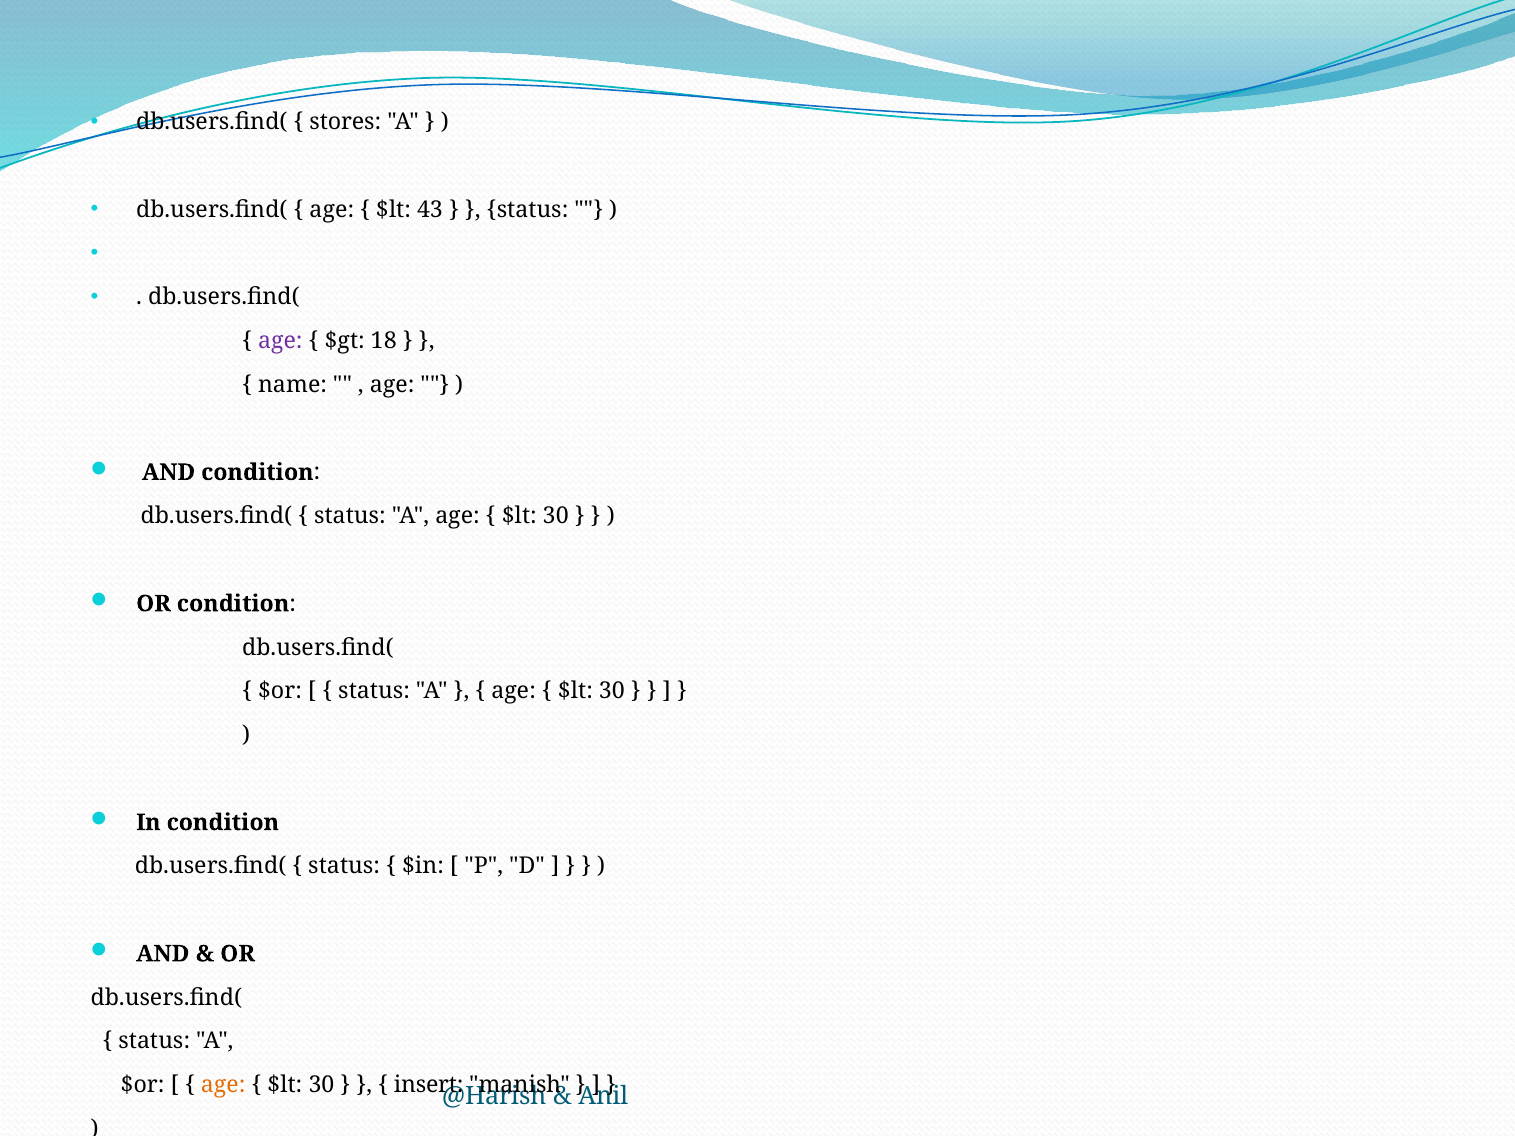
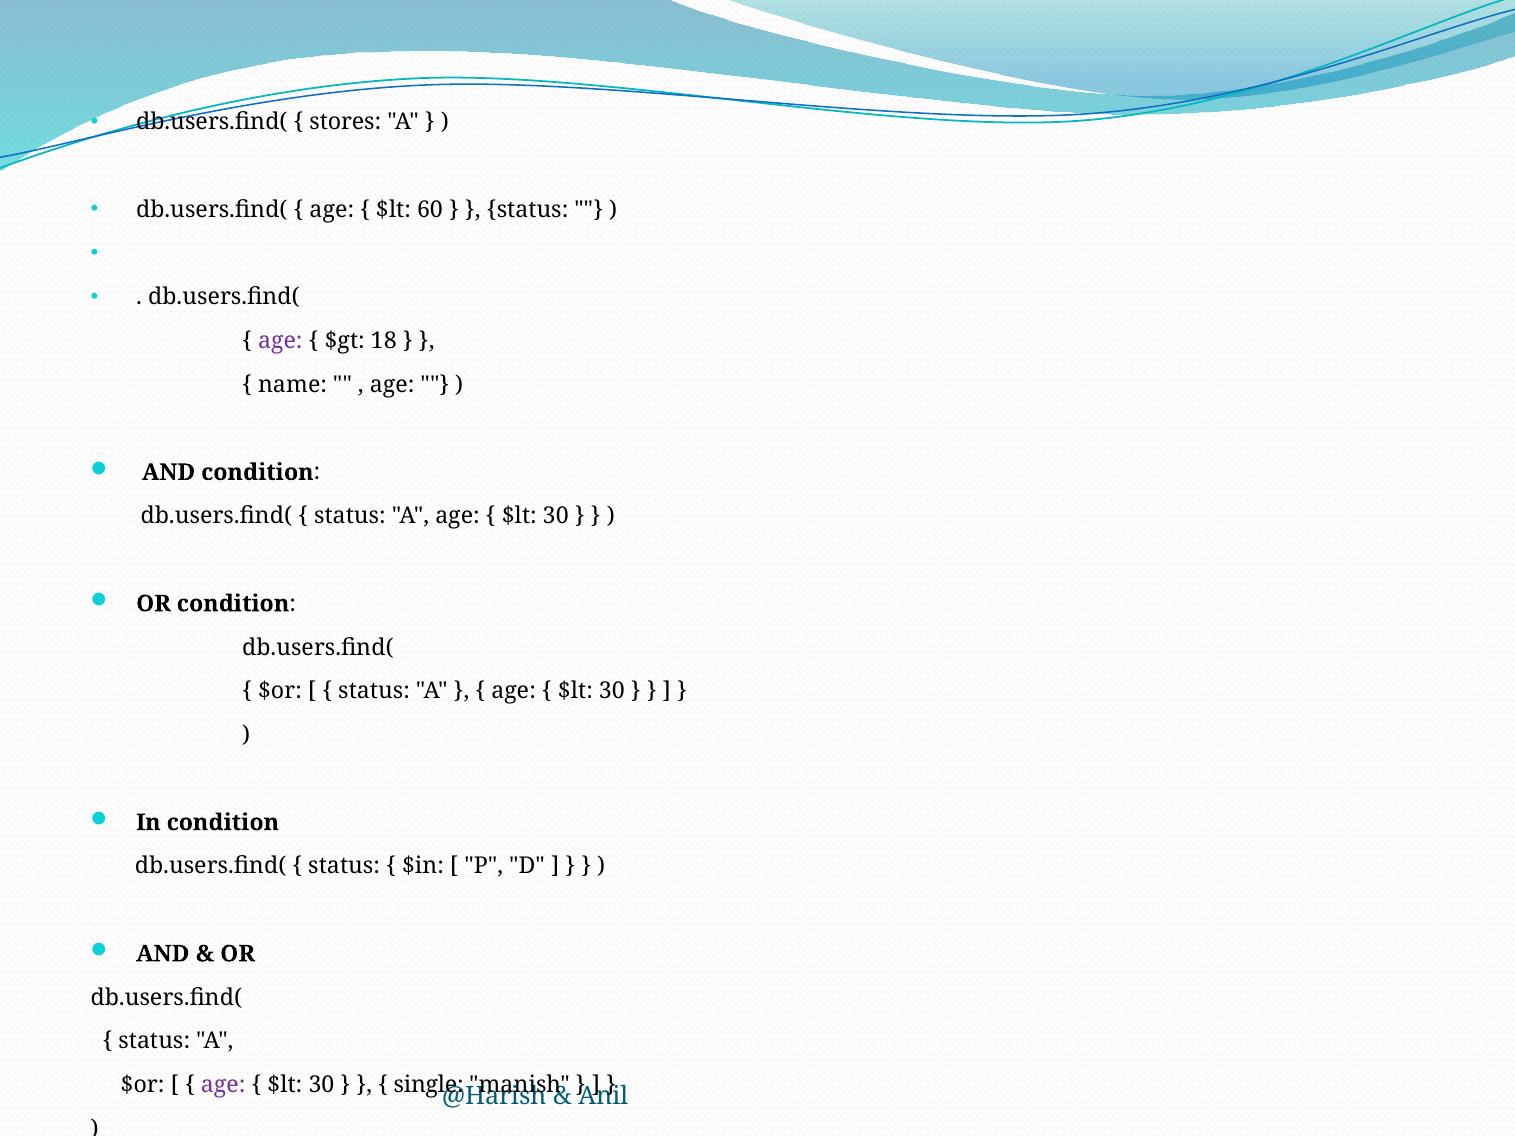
43: 43 -> 60
age at (223, 1085) colour: orange -> purple
insert: insert -> single
